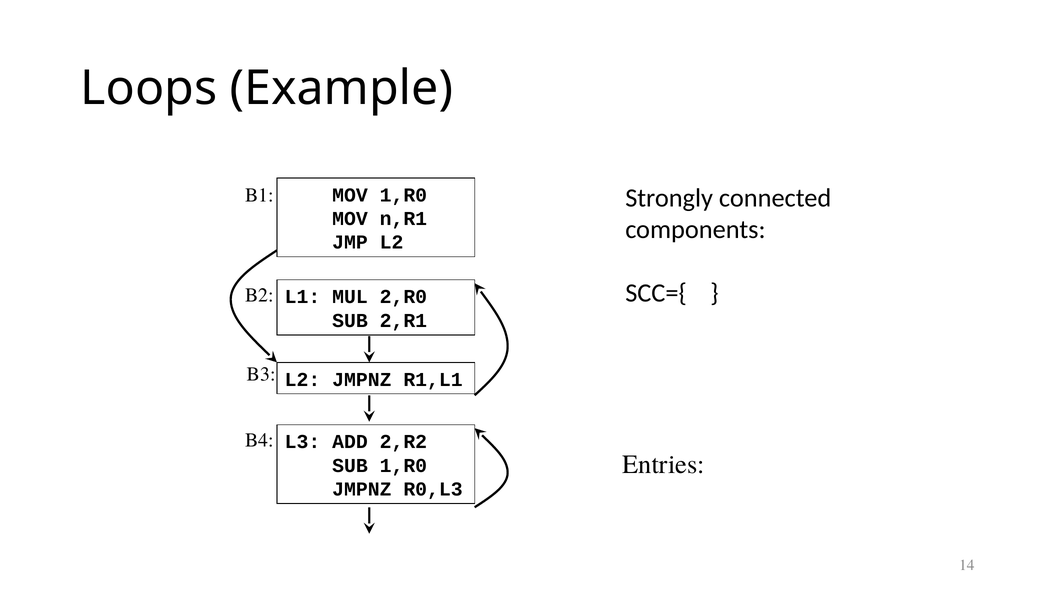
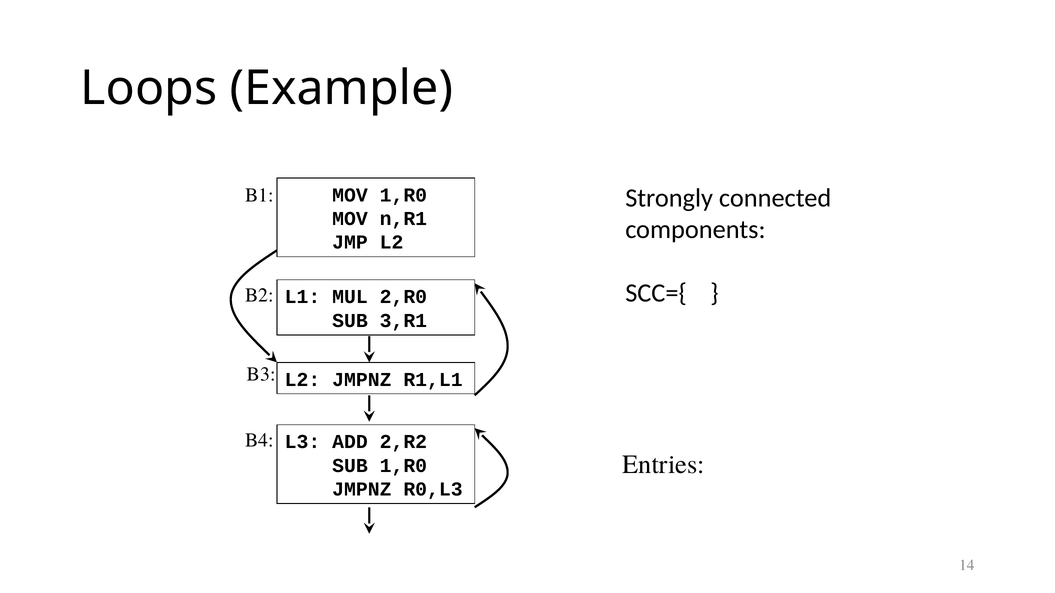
2,R1: 2,R1 -> 3,R1
